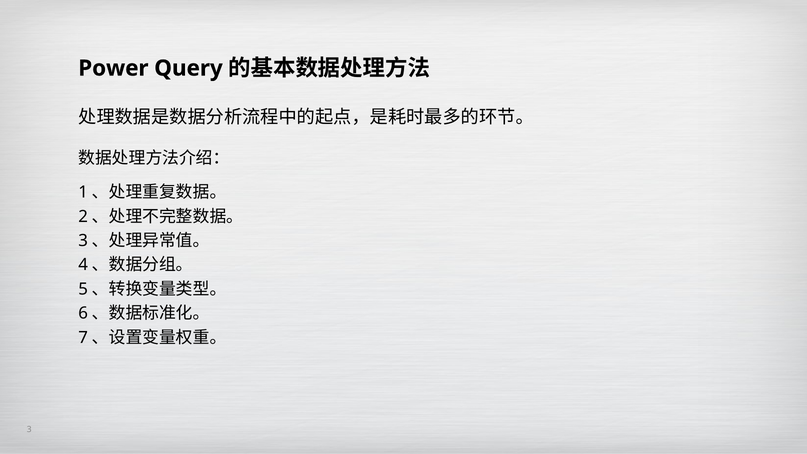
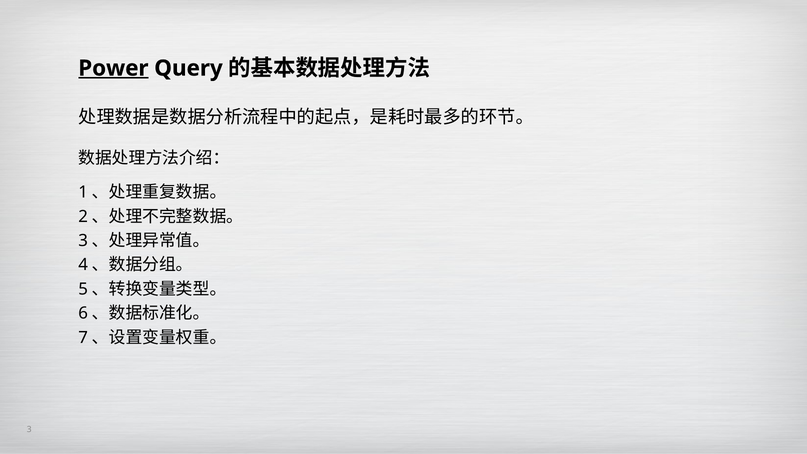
Power underline: none -> present
